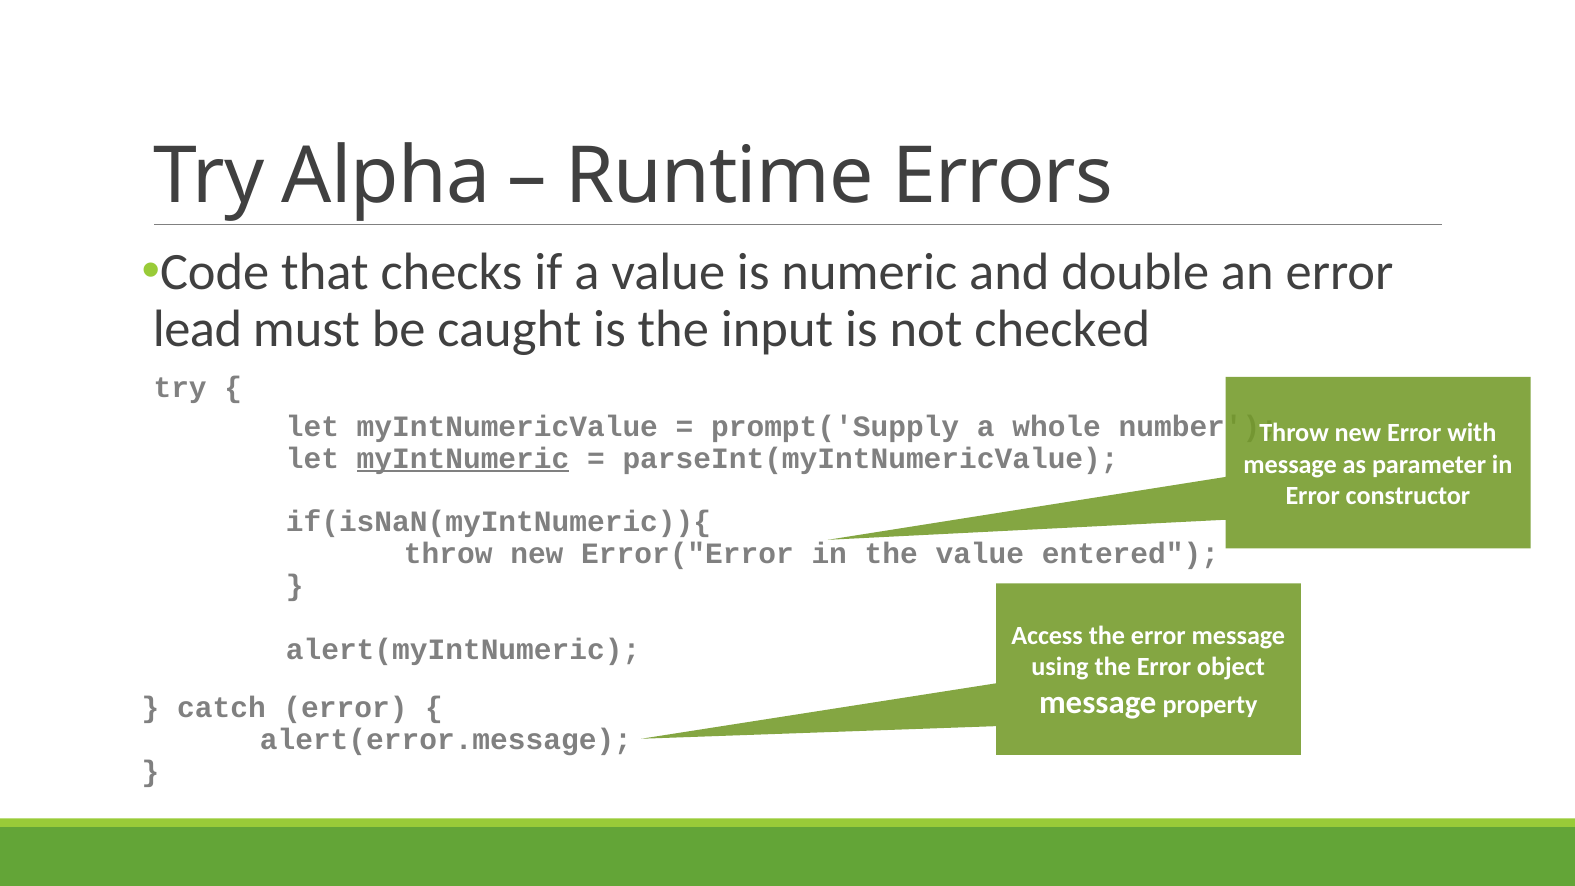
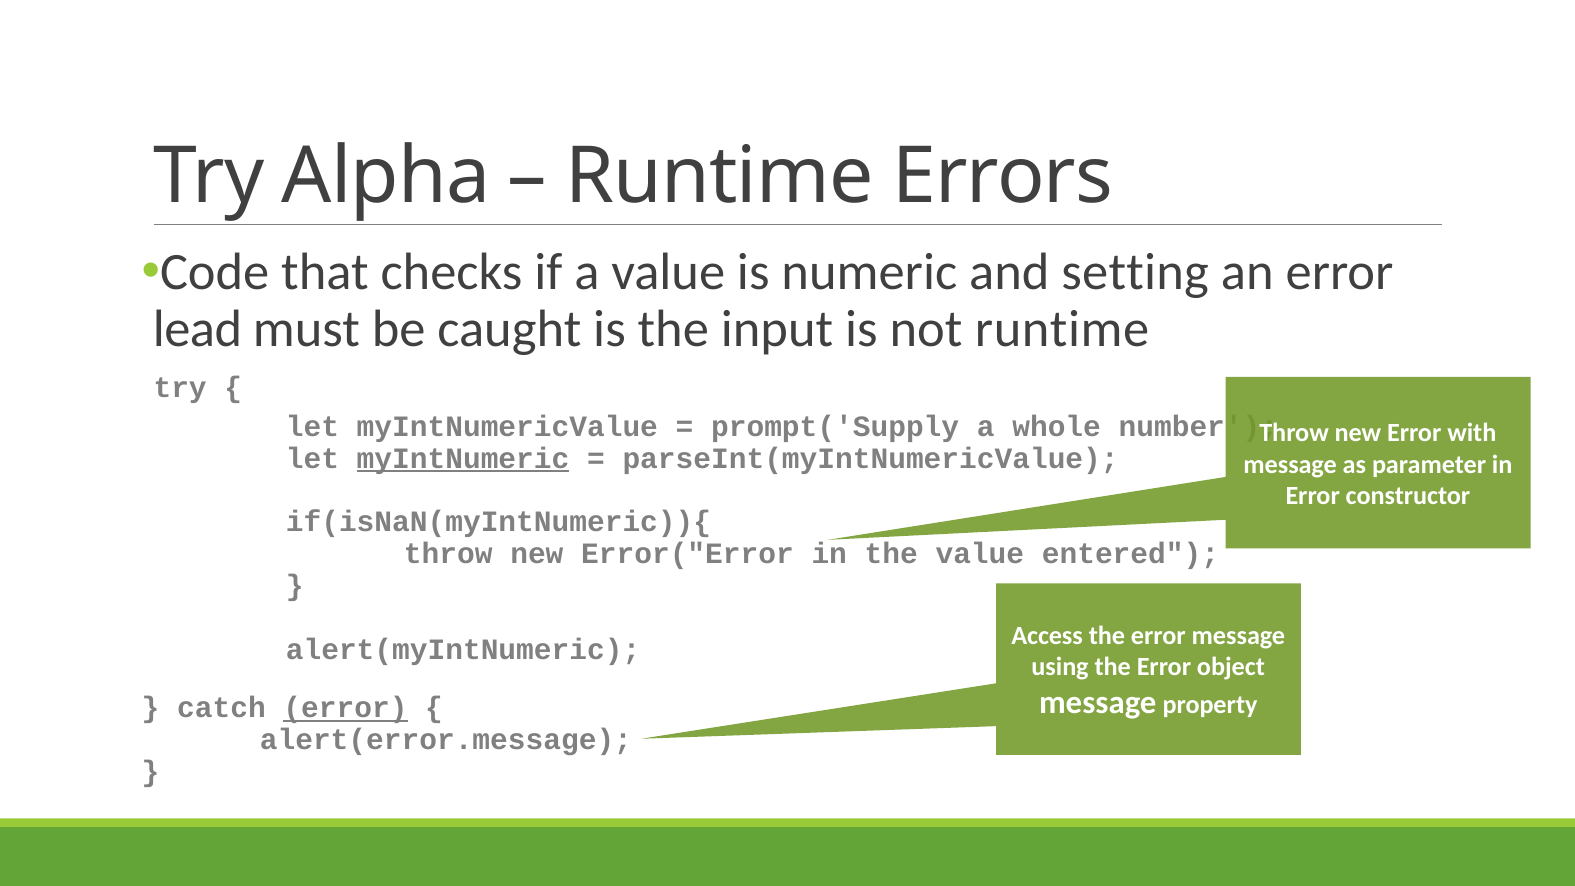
double: double -> setting
not checked: checked -> runtime
error at (346, 708) underline: none -> present
